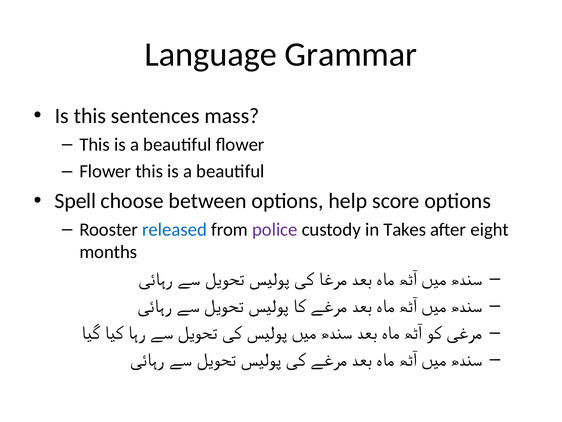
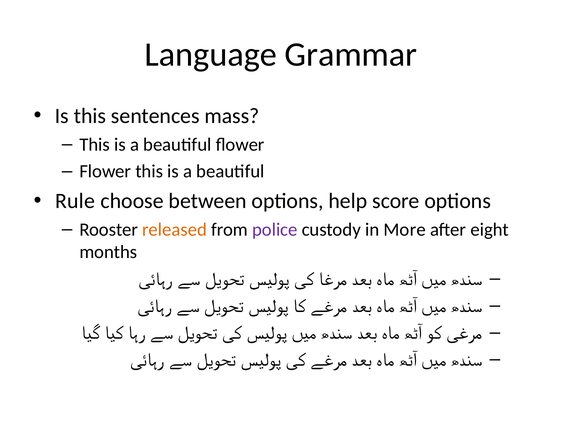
Spell: Spell -> Rule
released colour: blue -> orange
Takes: Takes -> More
